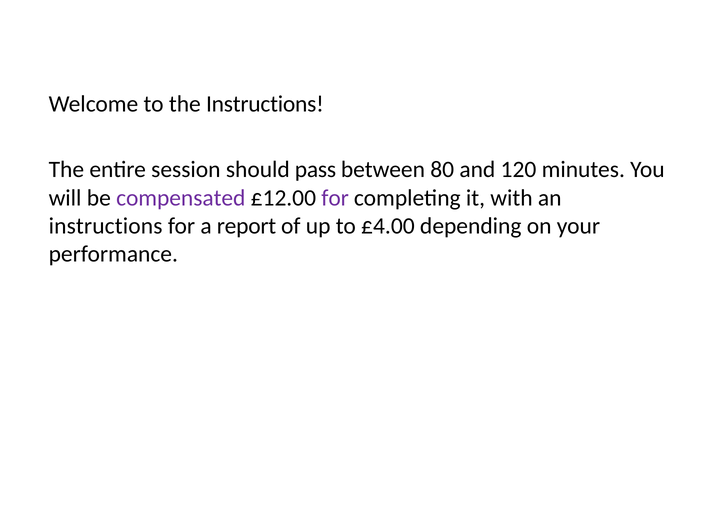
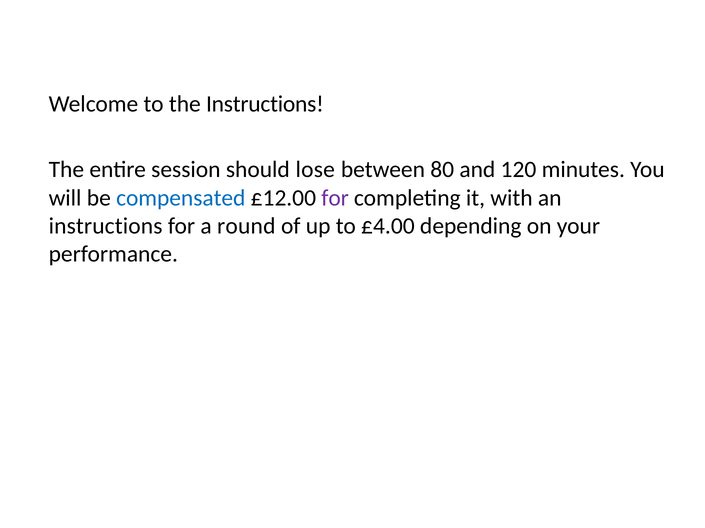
pass: pass -> lose
compensated colour: purple -> blue
report: report -> round
